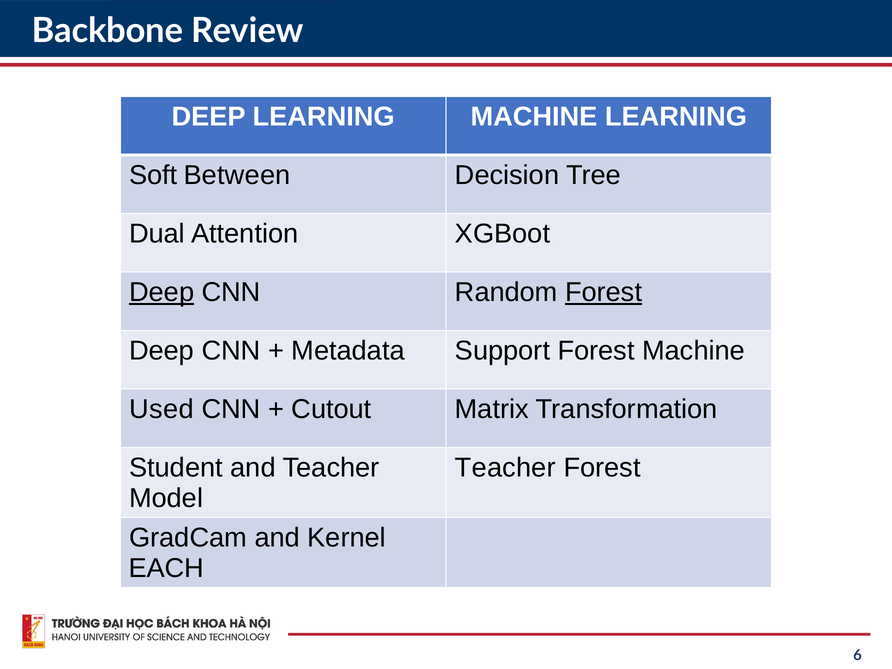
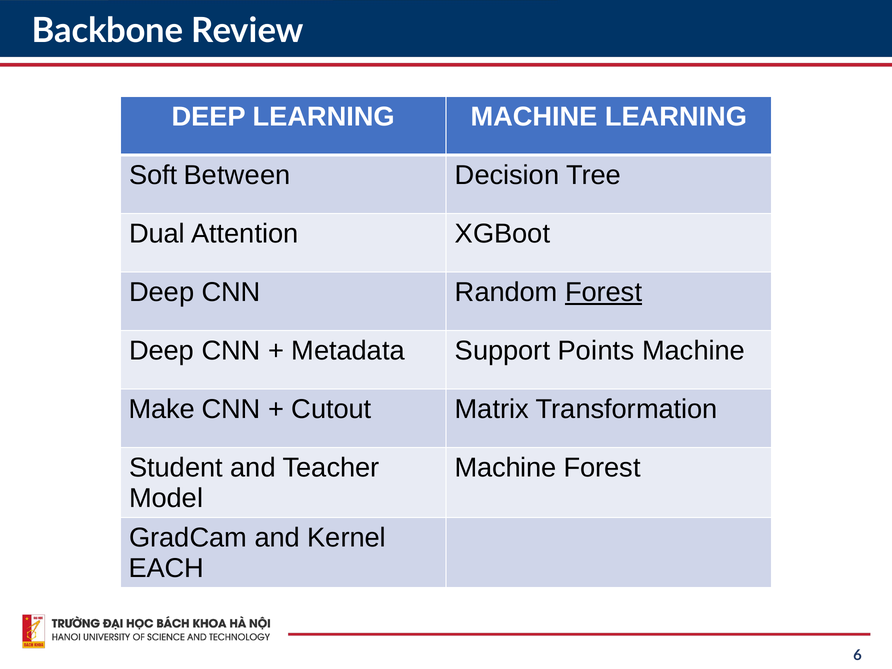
Deep at (162, 292) underline: present -> none
Support Forest: Forest -> Points
Used: Used -> Make
Teacher at (505, 468): Teacher -> Machine
